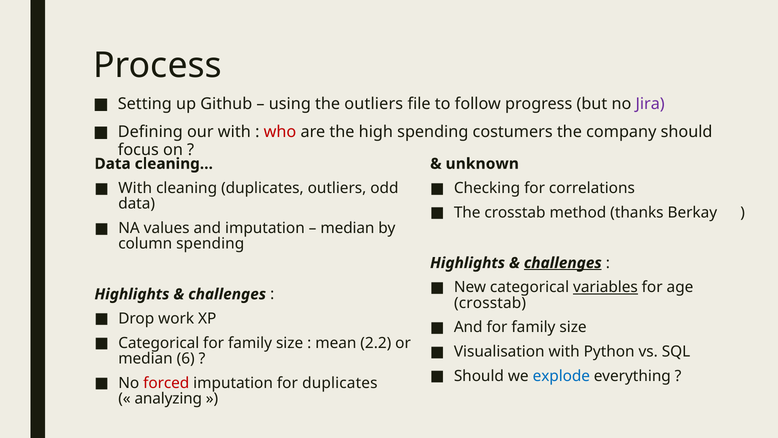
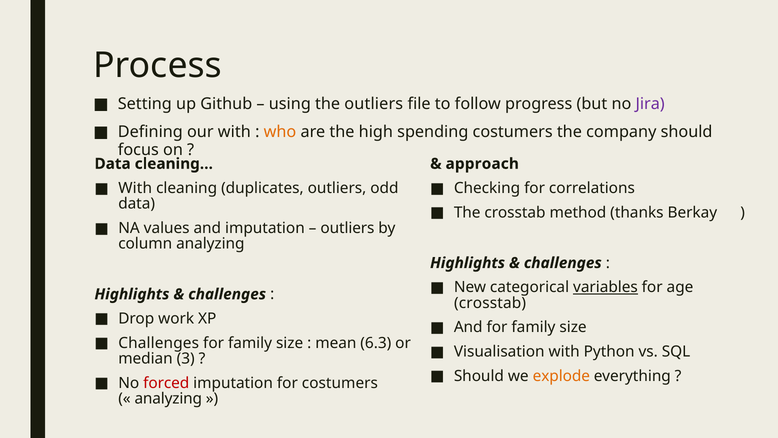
who colour: red -> orange
unknown: unknown -> approach
median at (347, 228): median -> outliers
column spending: spending -> analyzing
challenges at (563, 263) underline: present -> none
Categorical at (159, 343): Categorical -> Challenges
2.2: 2.2 -> 6.3
6: 6 -> 3
explode colour: blue -> orange
for duplicates: duplicates -> costumers
